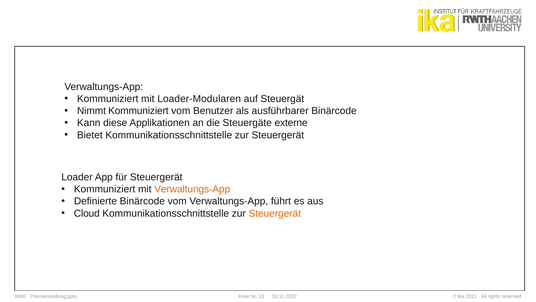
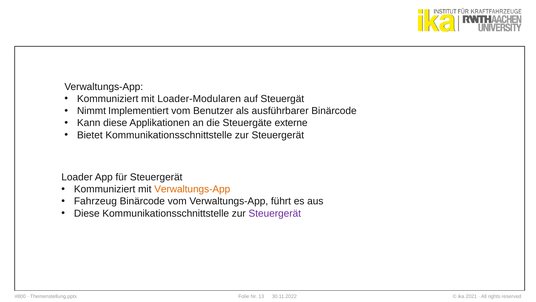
Nimmt Kommuniziert: Kommuniziert -> Implementiert
Definierte: Definierte -> Fahrzeug
Cloud at (87, 213): Cloud -> Diese
Steuergerät at (275, 213) colour: orange -> purple
